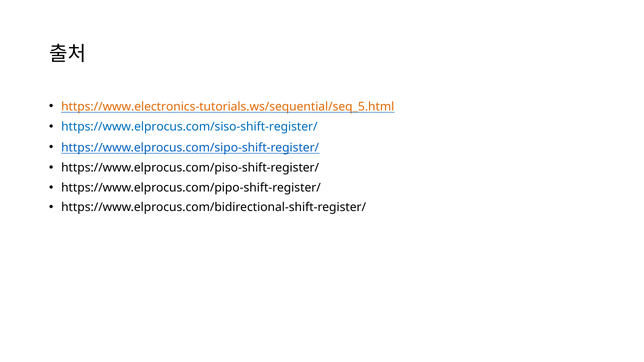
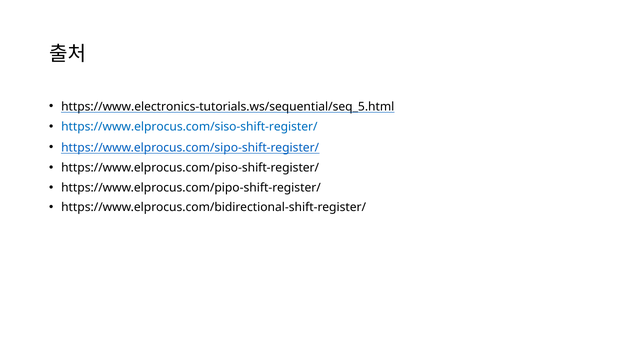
https://www.electronics-tutorials.ws/sequential/seq_5.html colour: orange -> black
